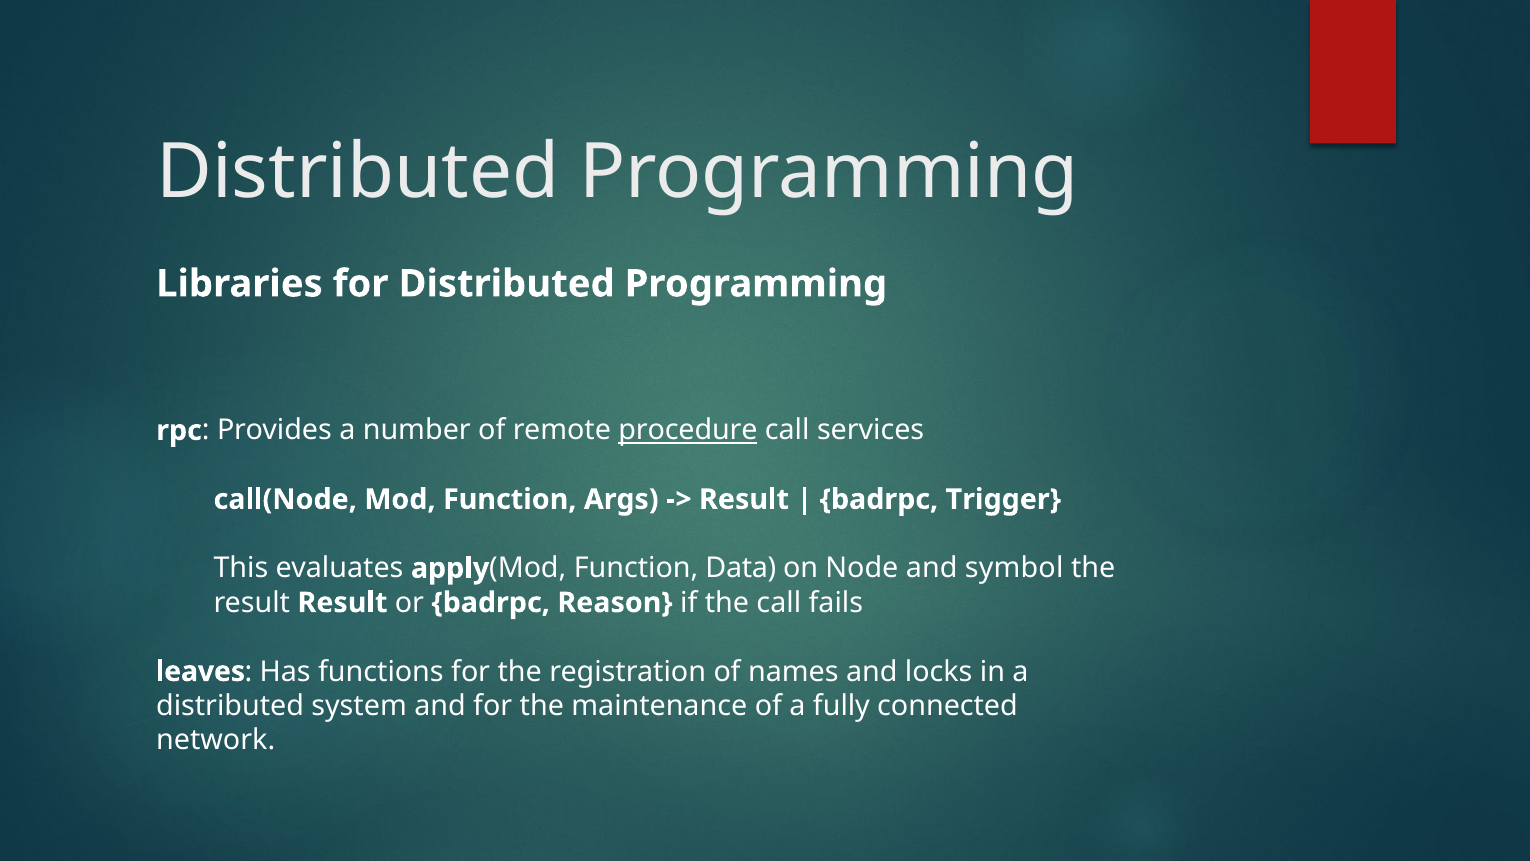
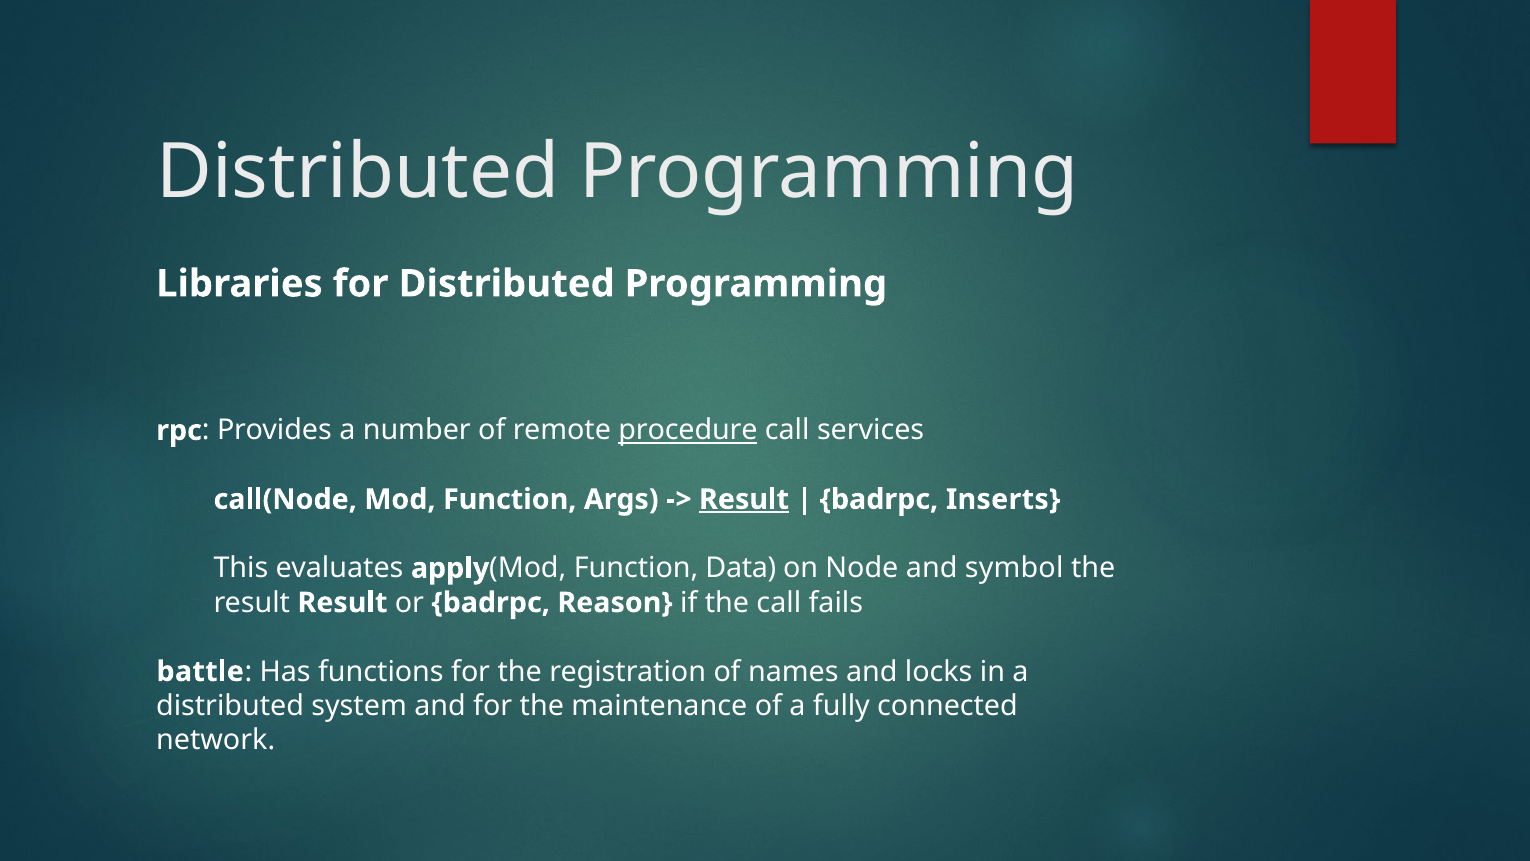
Result at (744, 499) underline: none -> present
Trigger: Trigger -> Inserts
leaves: leaves -> battle
